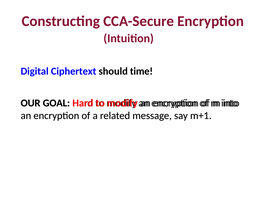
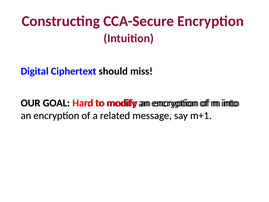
time: time -> miss
